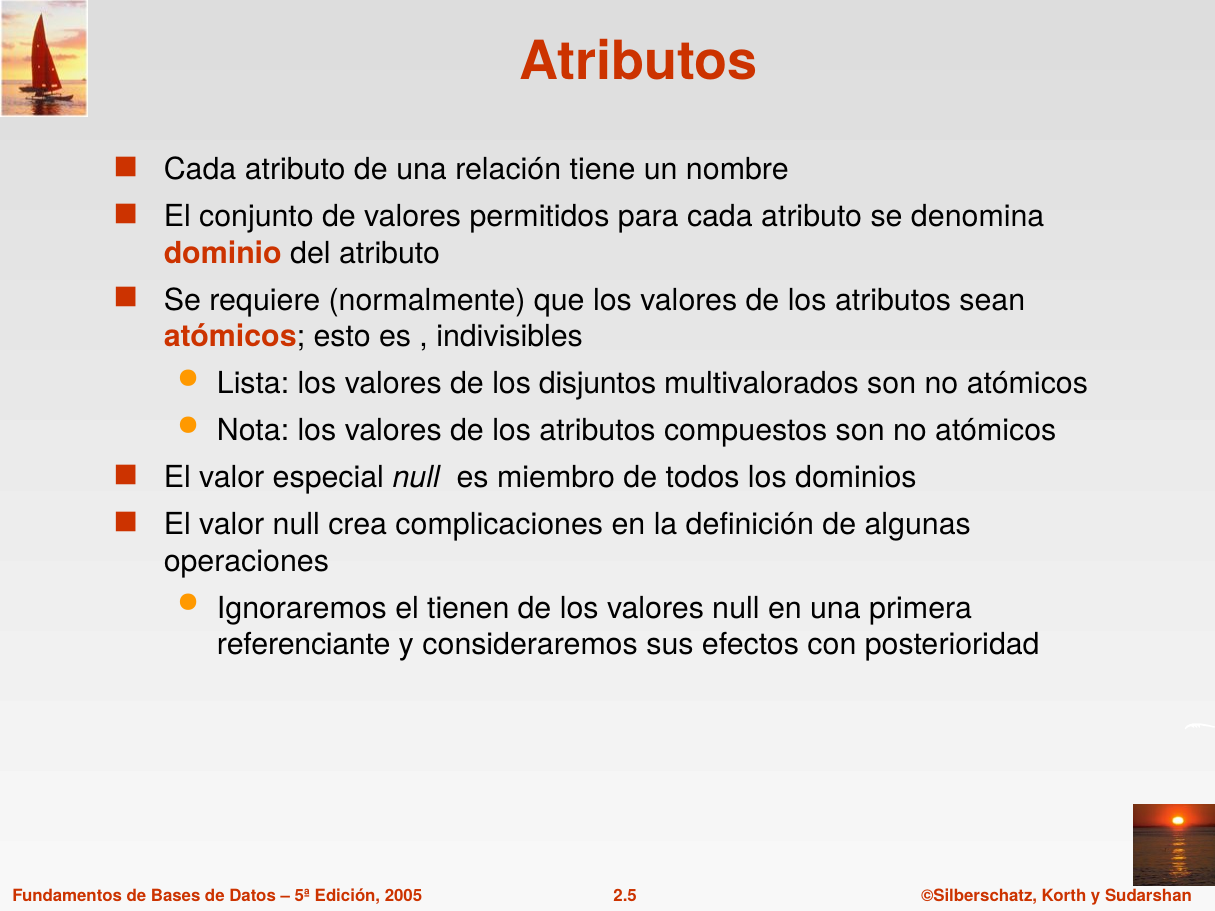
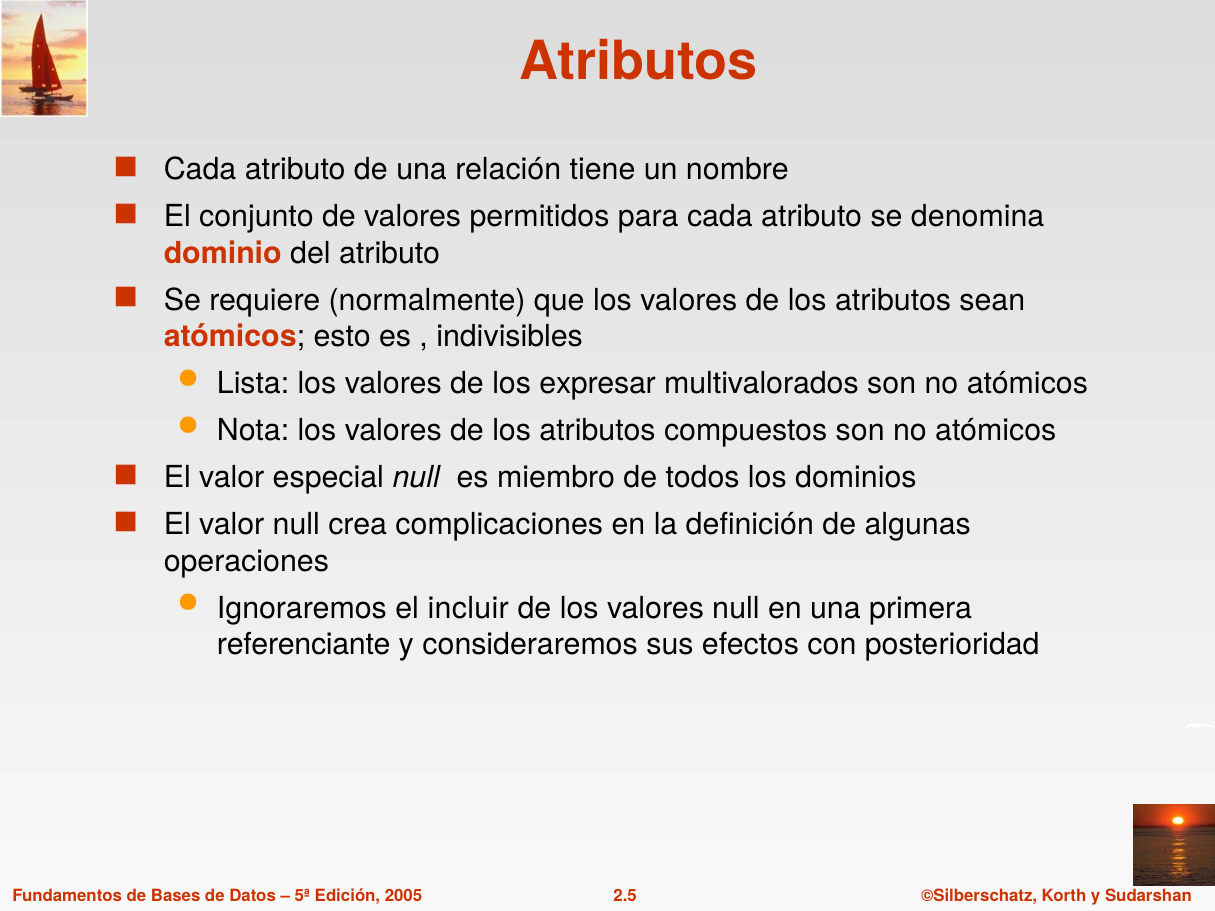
disjuntos: disjuntos -> expresar
tienen: tienen -> incluir
